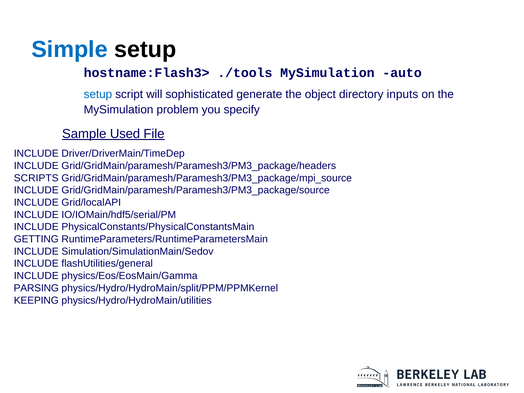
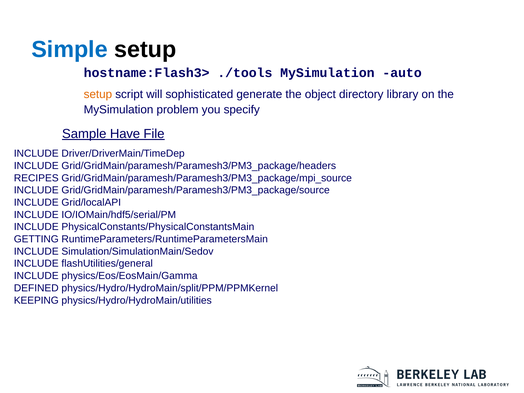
setup at (98, 94) colour: blue -> orange
inputs: inputs -> library
Used: Used -> Have
SCRIPTS: SCRIPTS -> RECIPES
PARSING: PARSING -> DEFINED
